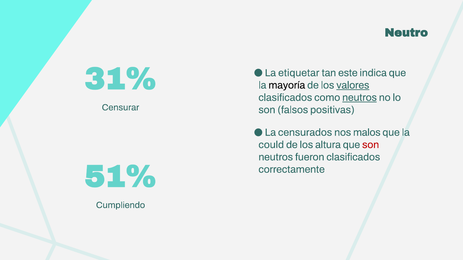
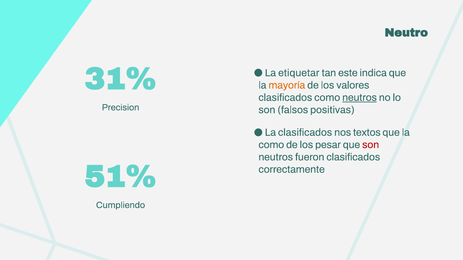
mayoría colour: black -> orange
valores underline: present -> none
Censurar: Censurar -> Precision
La censurados: censurados -> clasificados
malos: malos -> textos
could at (271, 145): could -> como
altura: altura -> pesar
